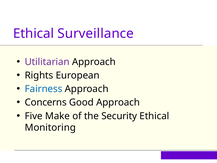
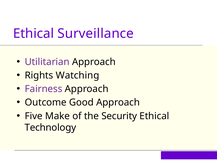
European: European -> Watching
Fairness colour: blue -> purple
Concerns: Concerns -> Outcome
Monitoring: Monitoring -> Technology
